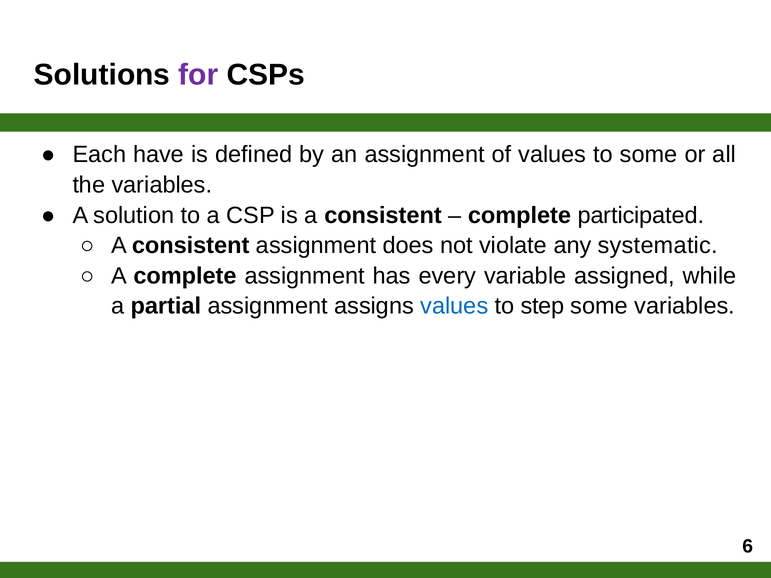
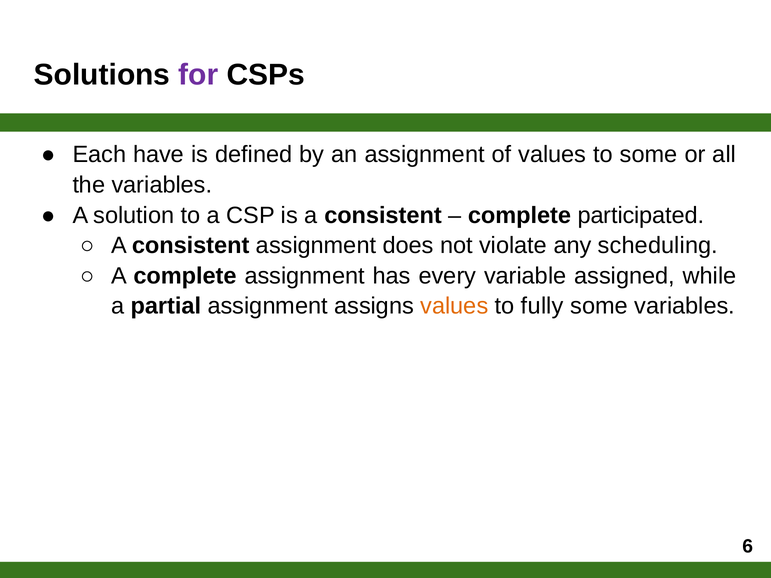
systematic: systematic -> scheduling
values at (454, 306) colour: blue -> orange
step: step -> fully
